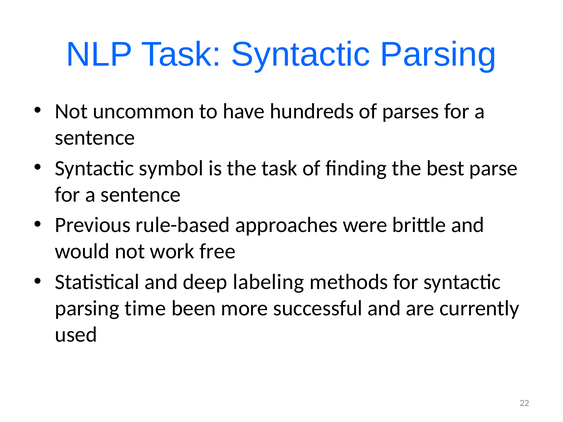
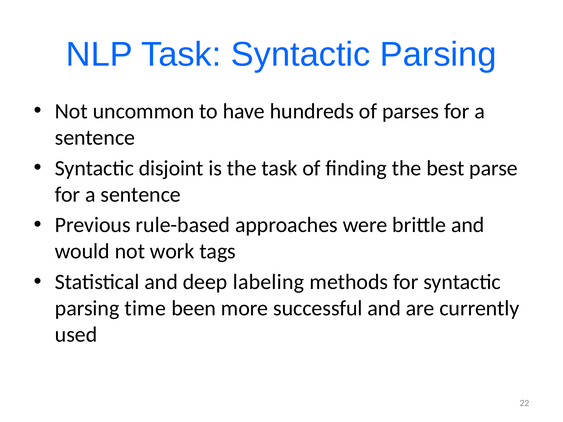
symbol: symbol -> disjoint
free: free -> tags
